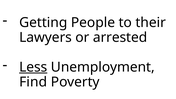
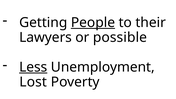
People underline: none -> present
arrested: arrested -> possible
Find: Find -> Lost
